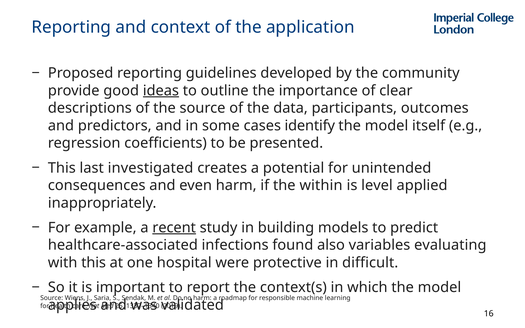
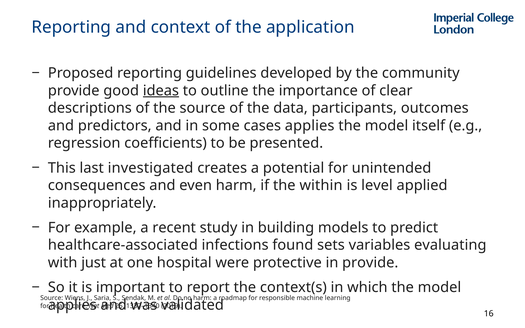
cases identify: identify -> applies
recent underline: present -> none
also: also -> sets
with this: this -> just
in difficult: difficult -> provide
